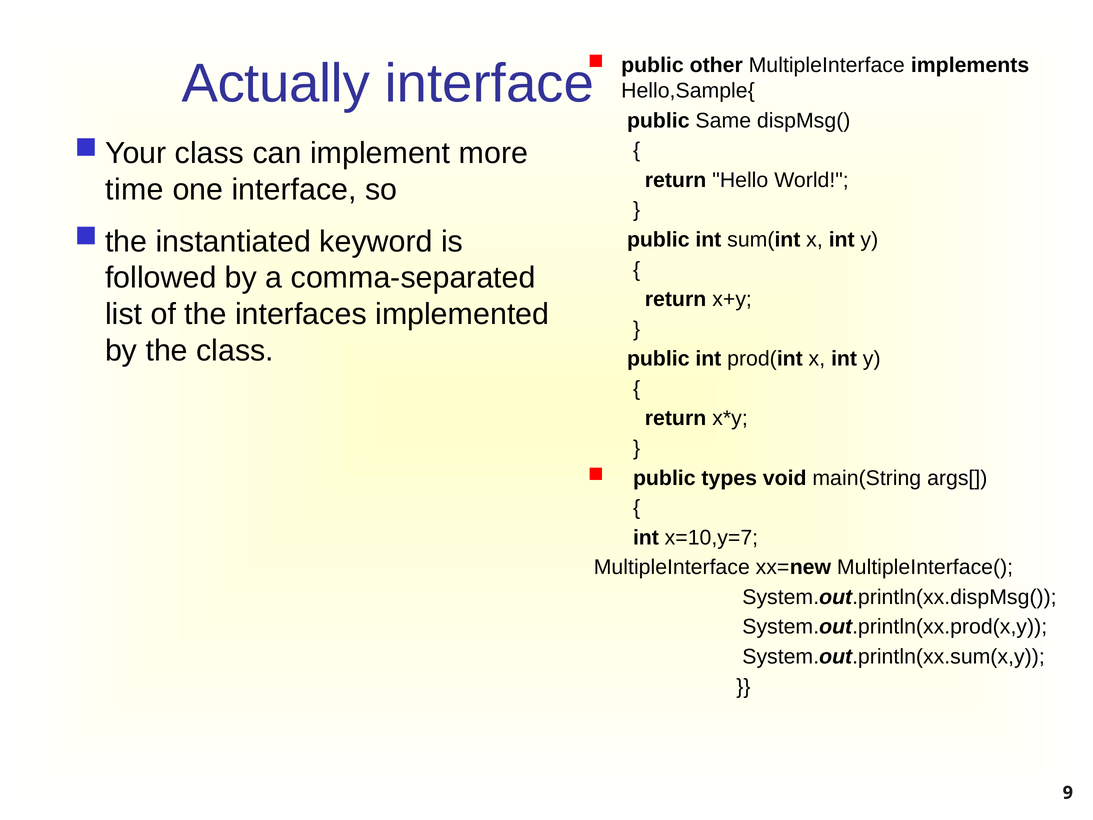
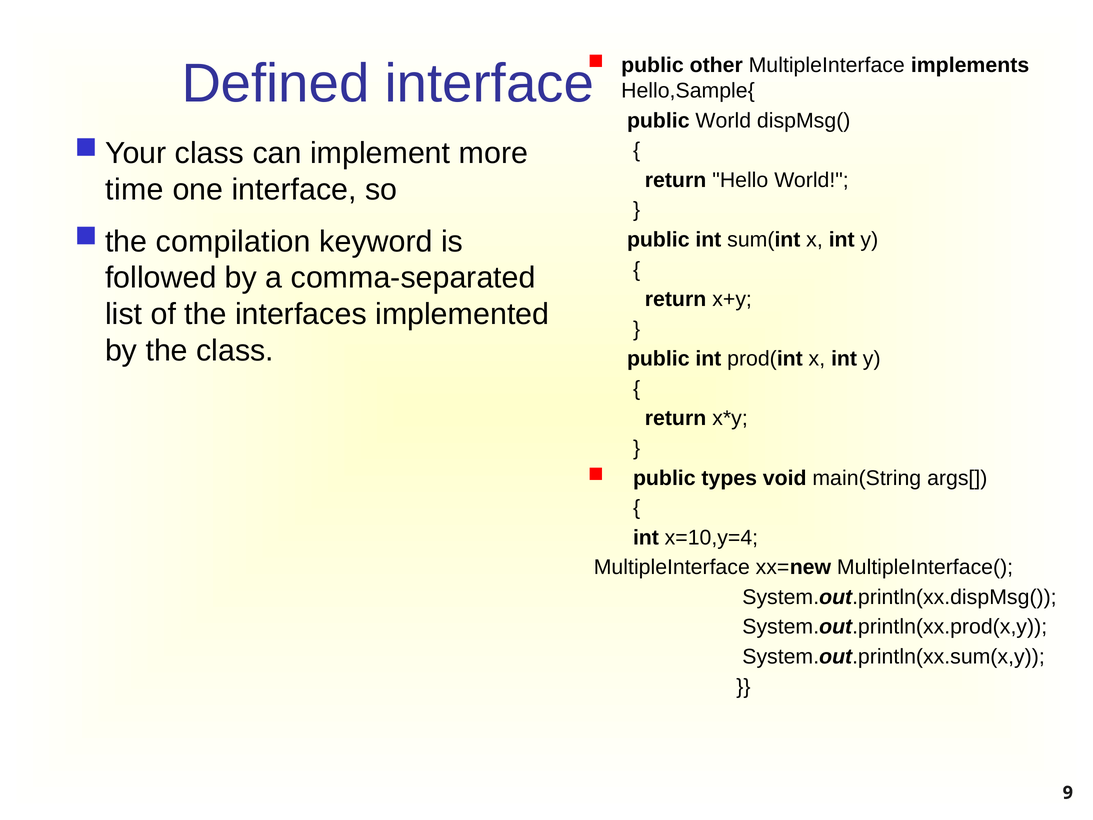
Actually: Actually -> Defined
public Same: Same -> World
instantiated: instantiated -> compilation
x=10,y=7: x=10,y=7 -> x=10,y=4
